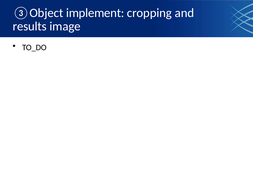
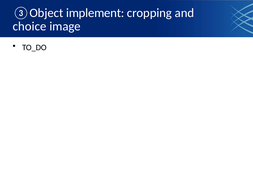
results: results -> choice
